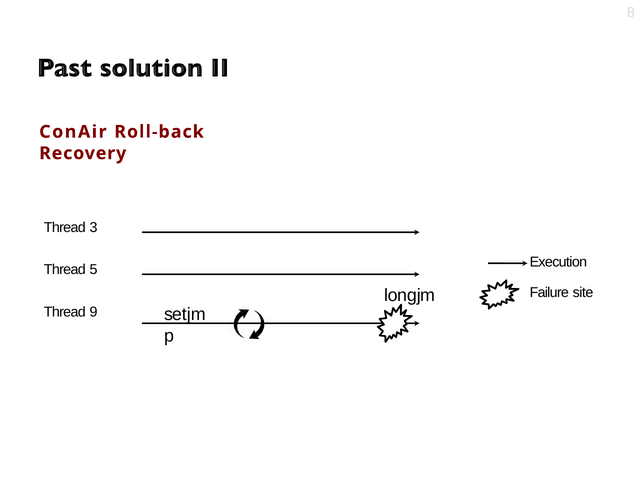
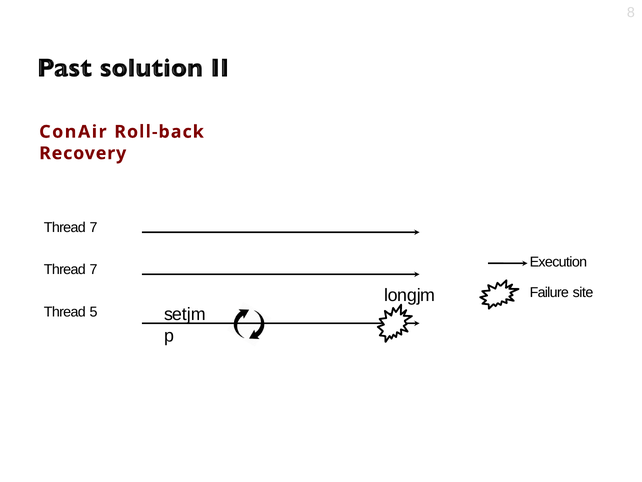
3 at (94, 227): 3 -> 7
5 at (94, 269): 5 -> 7
9: 9 -> 5
